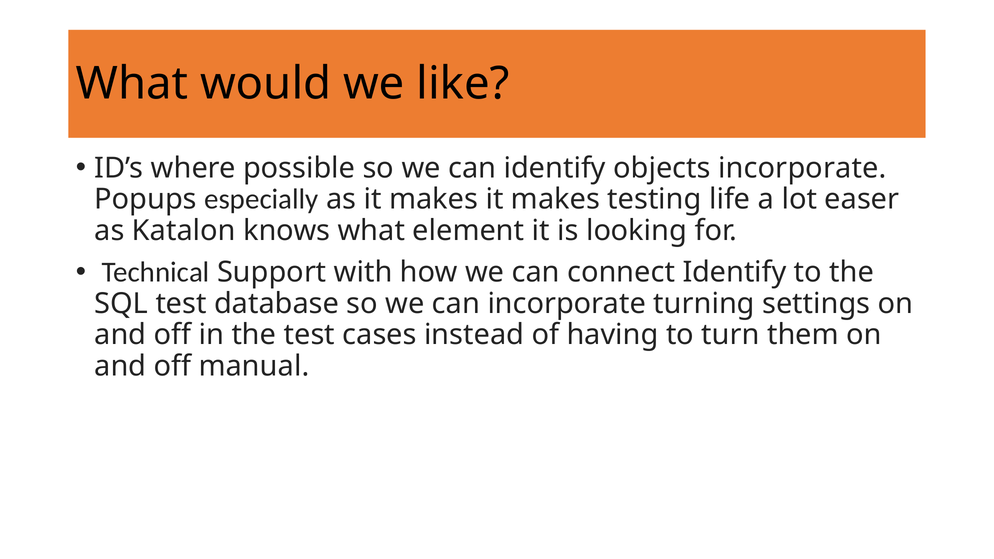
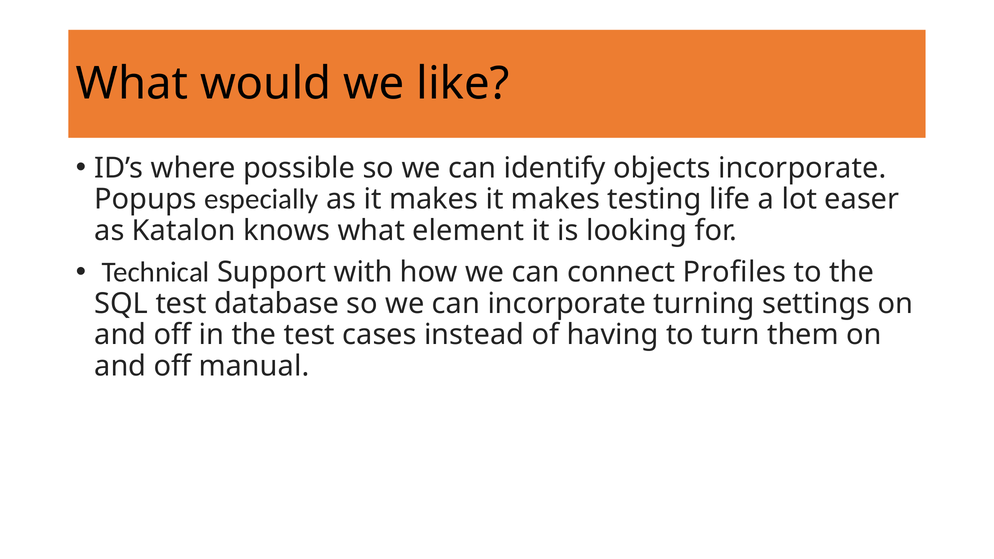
connect Identify: Identify -> Profiles
